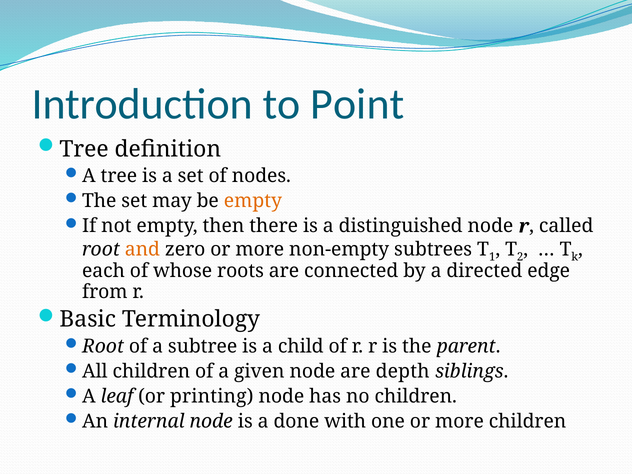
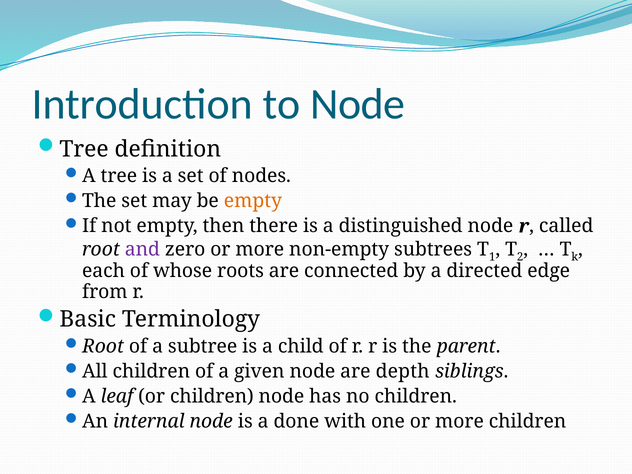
to Point: Point -> Node
and colour: orange -> purple
or printing: printing -> children
